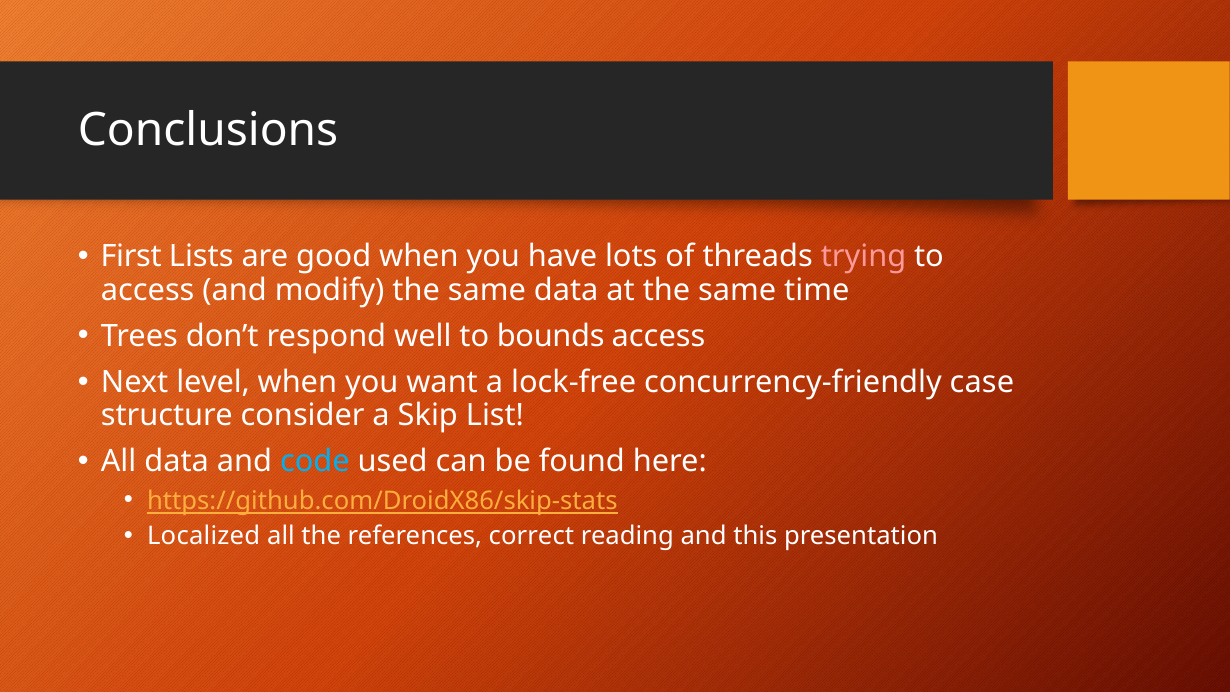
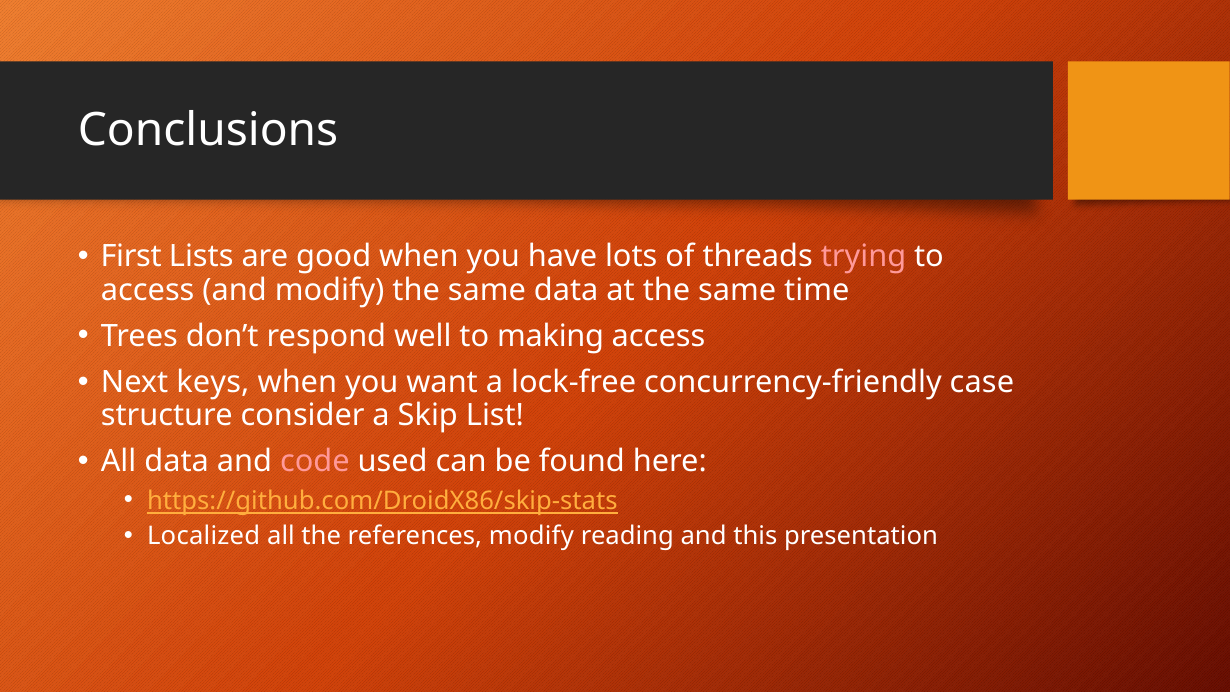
bounds: bounds -> making
level: level -> keys
code colour: light blue -> pink
references correct: correct -> modify
